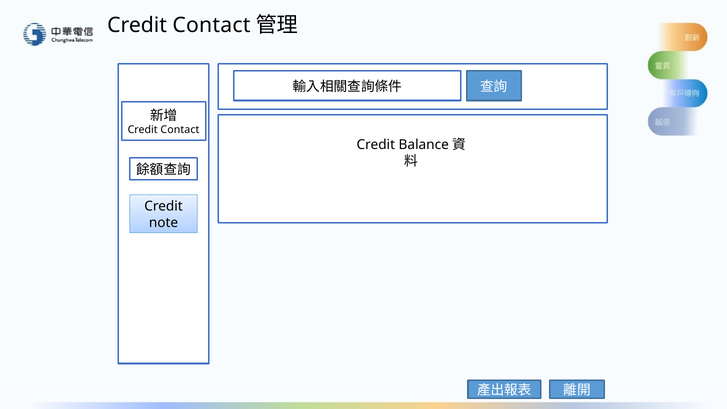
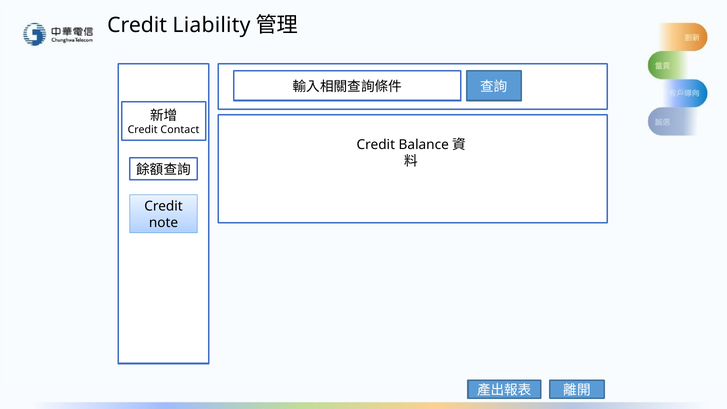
Contact at (211, 25): Contact -> Liability
